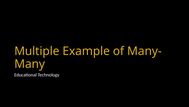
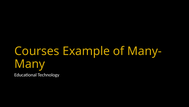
Multiple: Multiple -> Courses
